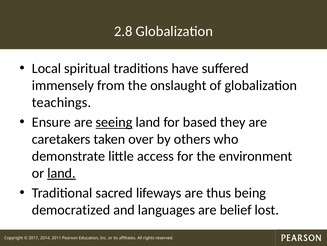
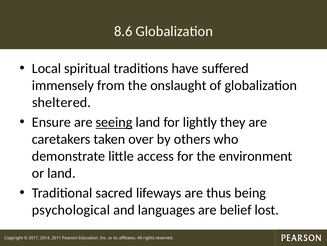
2.8: 2.8 -> 8.6
teachings: teachings -> sheltered
based: based -> lightly
land at (62, 173) underline: present -> none
democratized: democratized -> psychological
